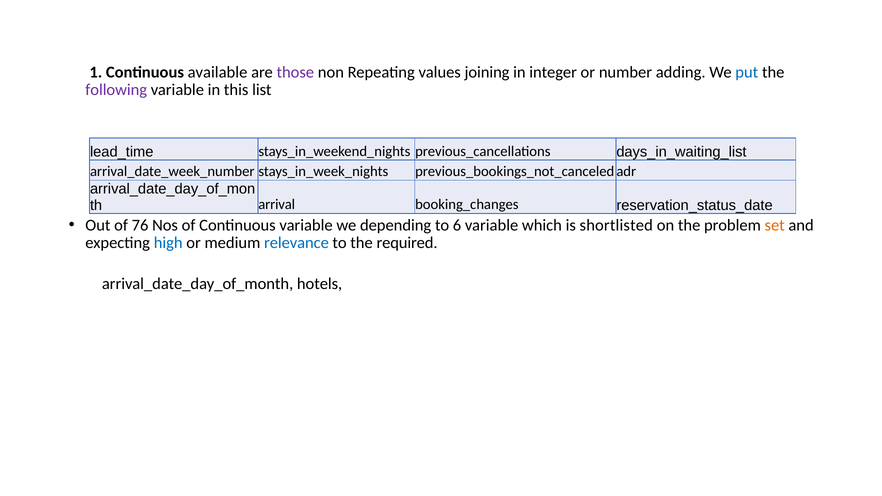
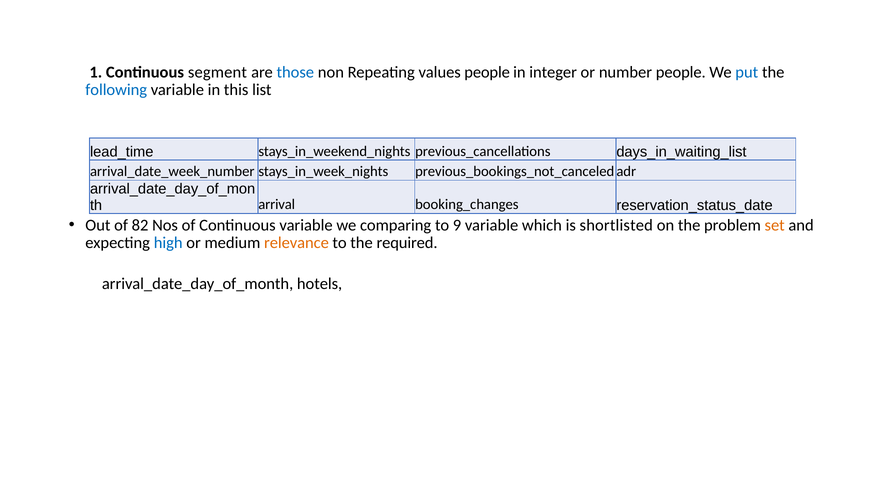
available: available -> segment
those colour: purple -> blue
values joining: joining -> people
number adding: adding -> people
following colour: purple -> blue
76: 76 -> 82
depending: depending -> comparing
6: 6 -> 9
relevance colour: blue -> orange
